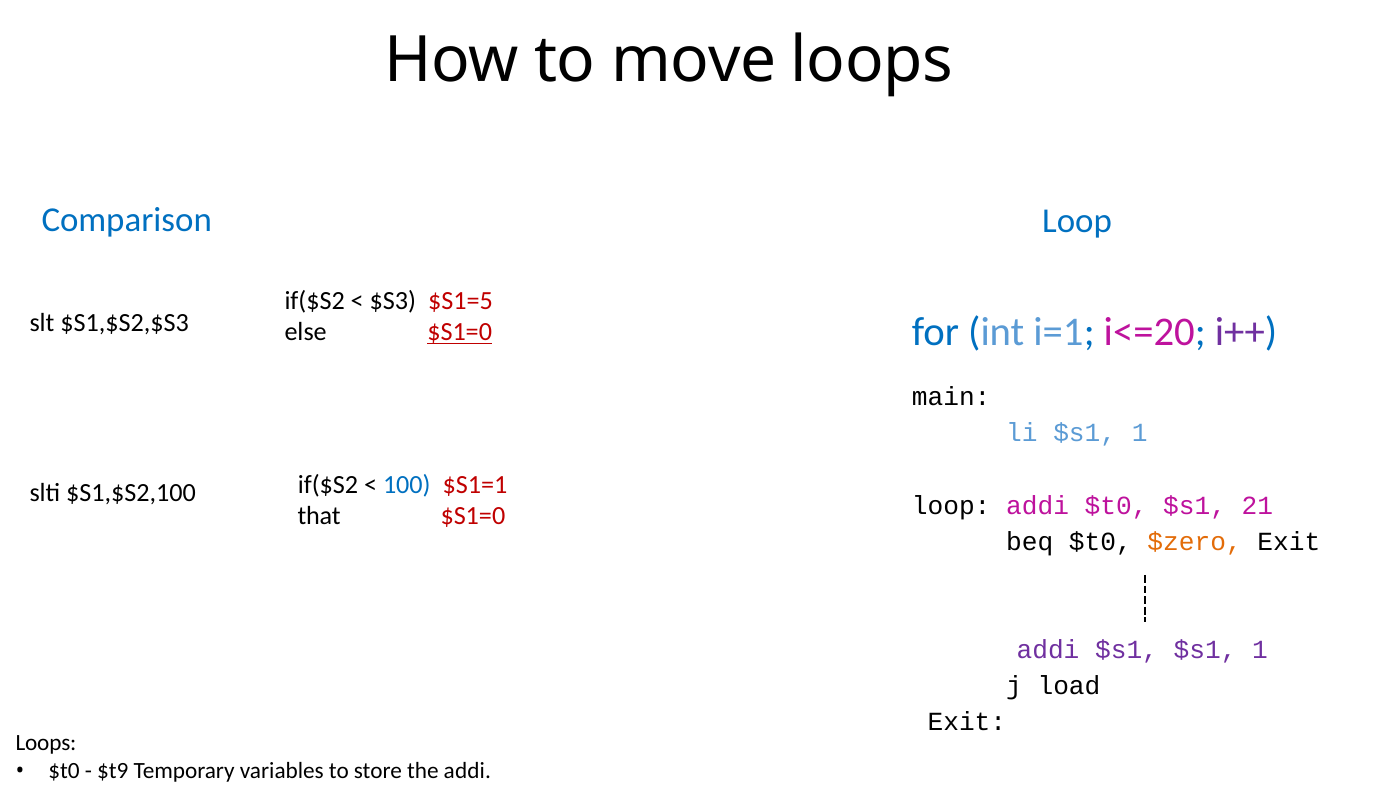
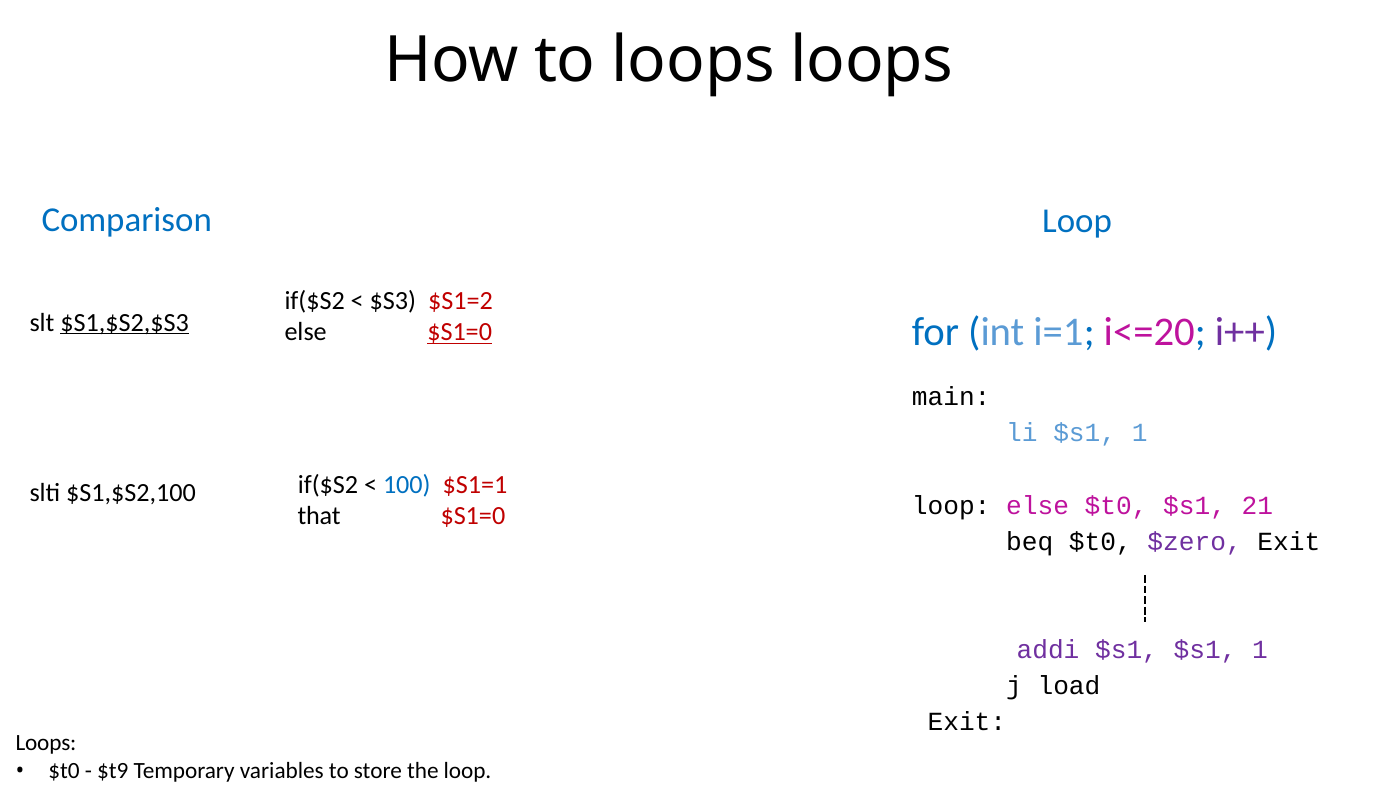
to move: move -> loops
$S1=5: $S1=5 -> $S1=2
$S1,$S2,$S3 underline: none -> present
loop addi: addi -> else
$zero colour: orange -> purple
the addi: addi -> loop
